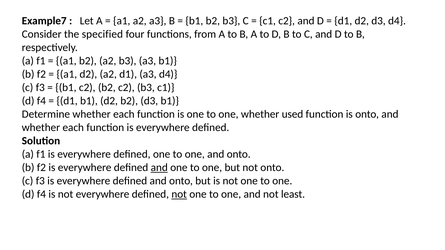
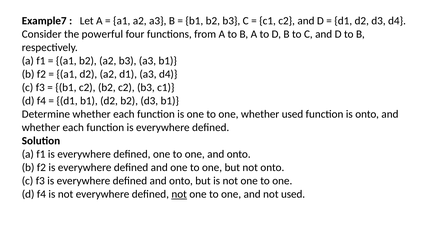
specified: specified -> powerful
and at (159, 168) underline: present -> none
not least: least -> used
